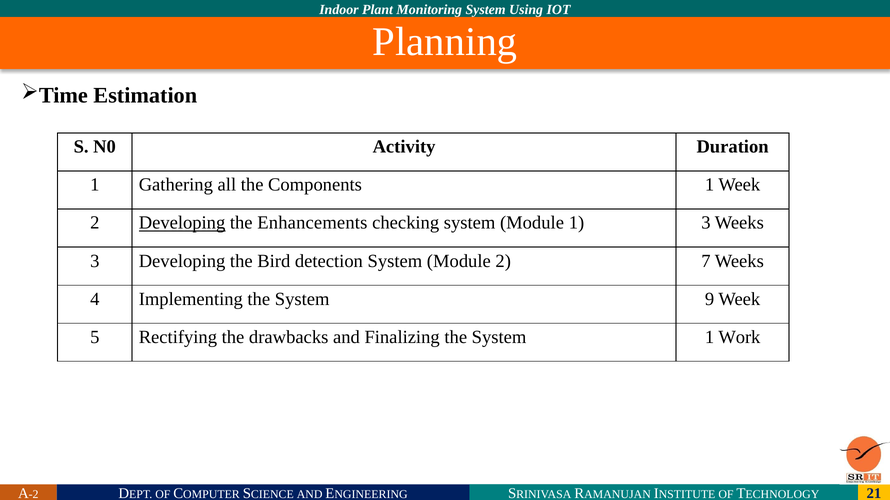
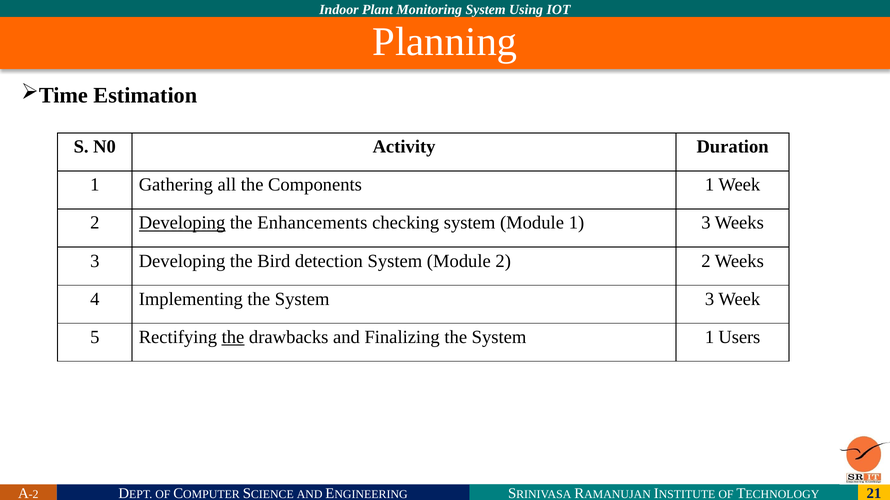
2 7: 7 -> 2
System 9: 9 -> 3
the at (233, 337) underline: none -> present
Work: Work -> Users
